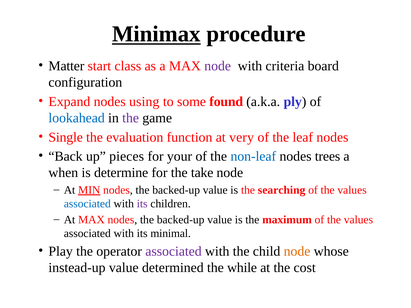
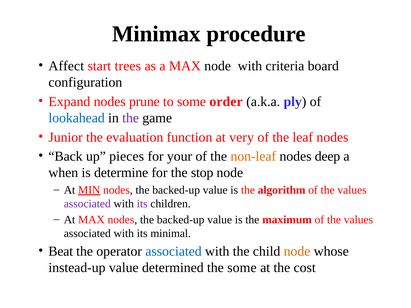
Minimax underline: present -> none
Matter: Matter -> Affect
class: class -> trees
node at (218, 66) colour: purple -> black
using: using -> prune
found: found -> order
Single: Single -> Junior
non-leaf colour: blue -> orange
trees: trees -> deep
take: take -> stop
searching: searching -> algorithm
associated at (87, 204) colour: blue -> purple
Play: Play -> Beat
associated at (174, 251) colour: purple -> blue
the while: while -> some
